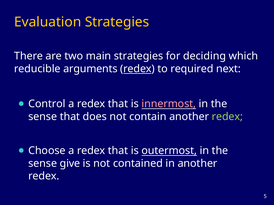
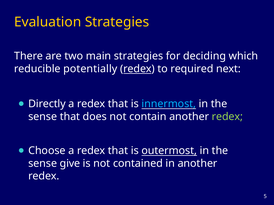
arguments: arguments -> potentially
Control: Control -> Directly
innermost colour: pink -> light blue
